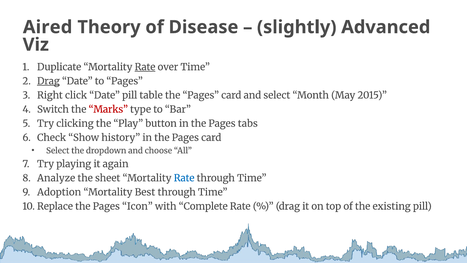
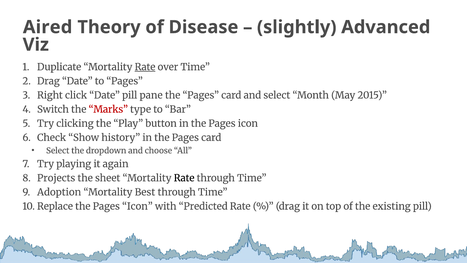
Drag at (48, 81) underline: present -> none
table: table -> pane
in the Pages tabs: tabs -> icon
Analyze: Analyze -> Projects
Rate at (184, 178) colour: blue -> black
Complete: Complete -> Predicted
